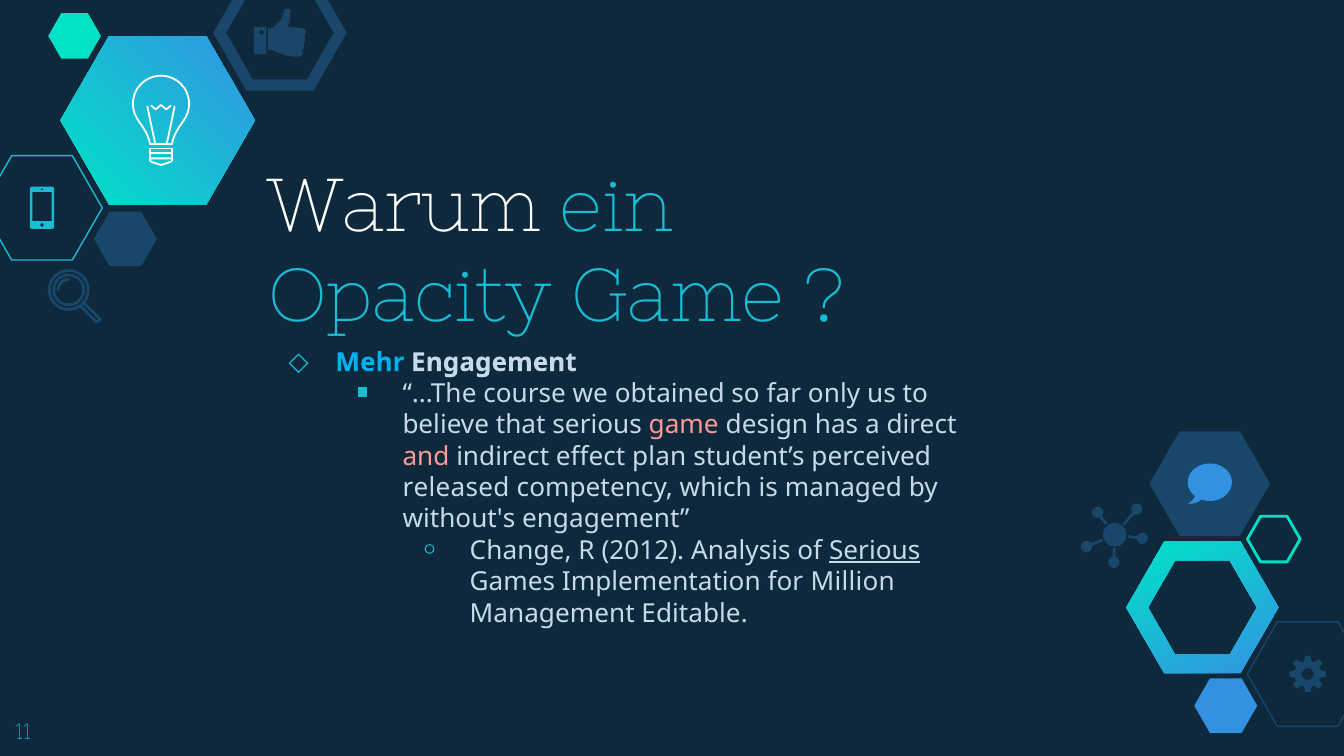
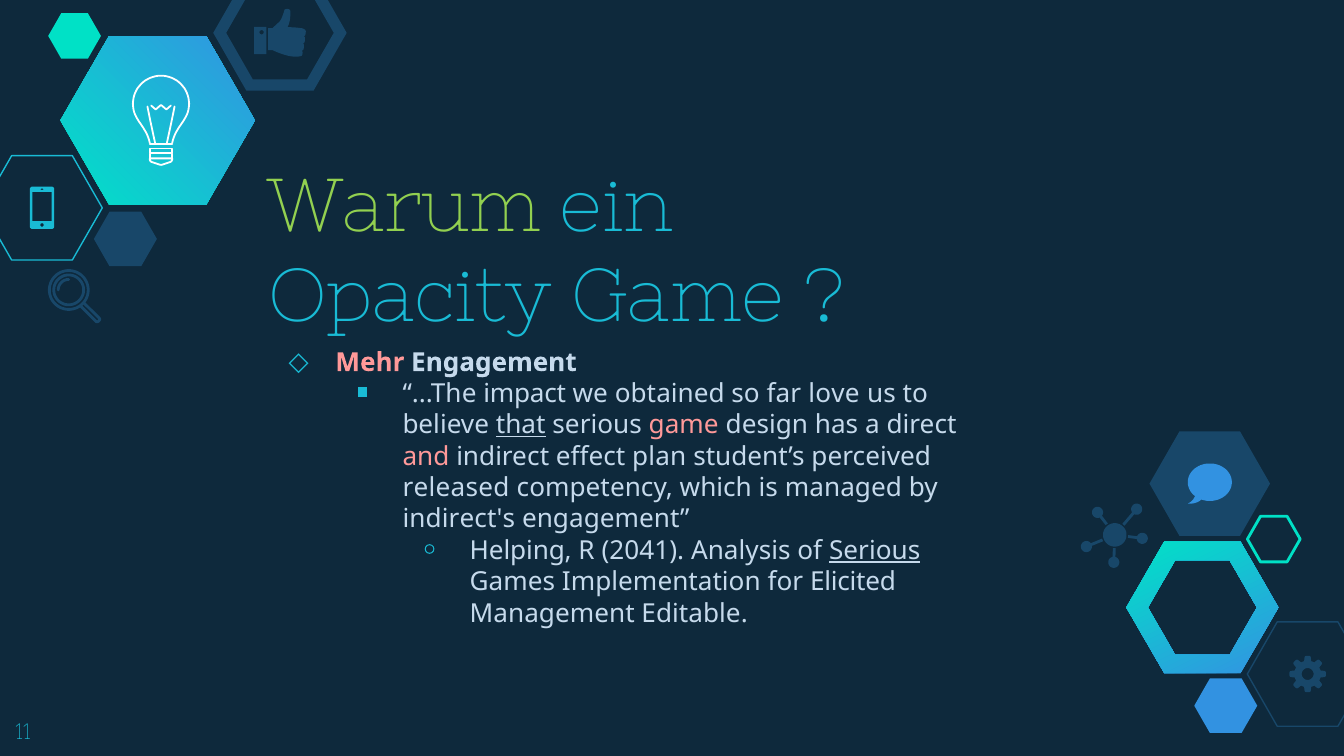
Warum colour: white -> light green
Mehr colour: light blue -> pink
course: course -> impact
only: only -> love
that underline: none -> present
without's: without's -> indirect's
Change: Change -> Helping
2012: 2012 -> 2041
Million: Million -> Elicited
